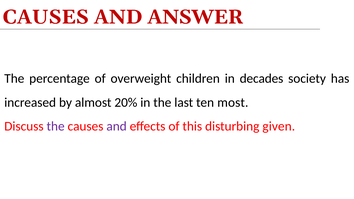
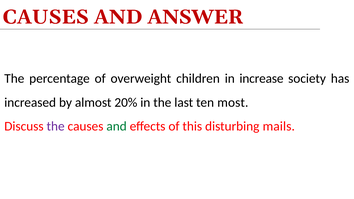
decades: decades -> increase
and at (117, 126) colour: purple -> green
given: given -> mails
